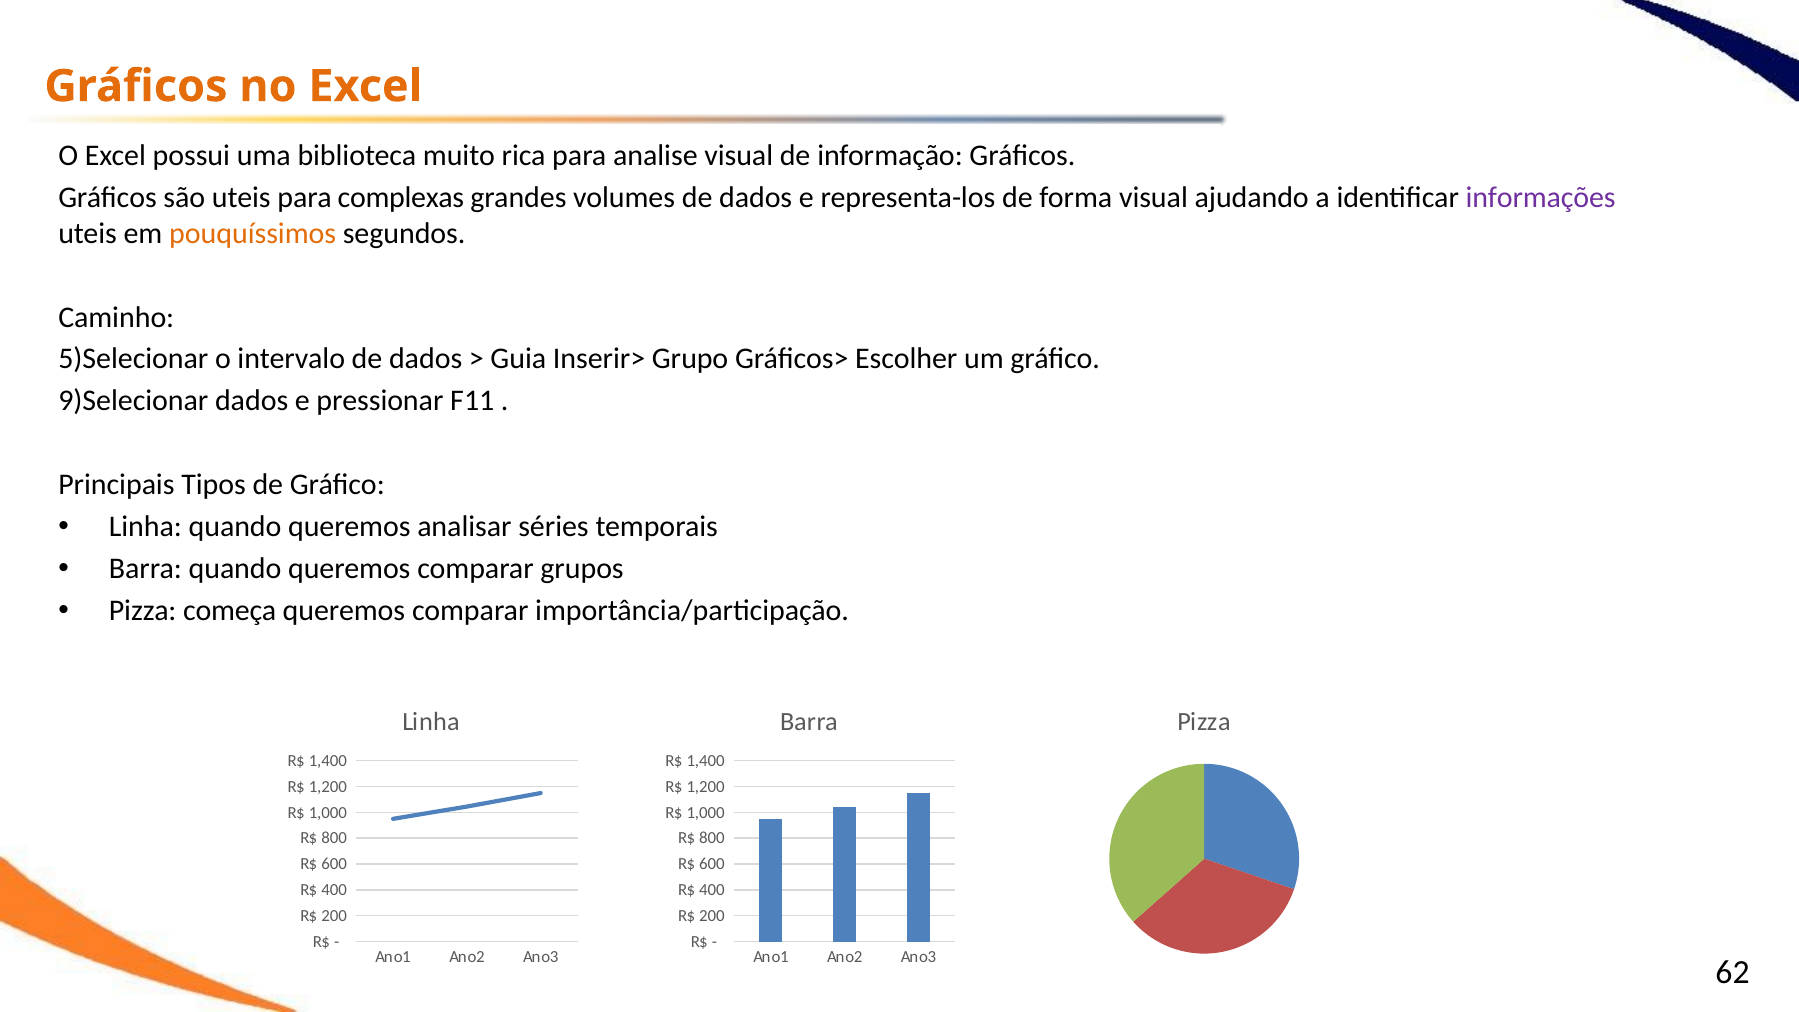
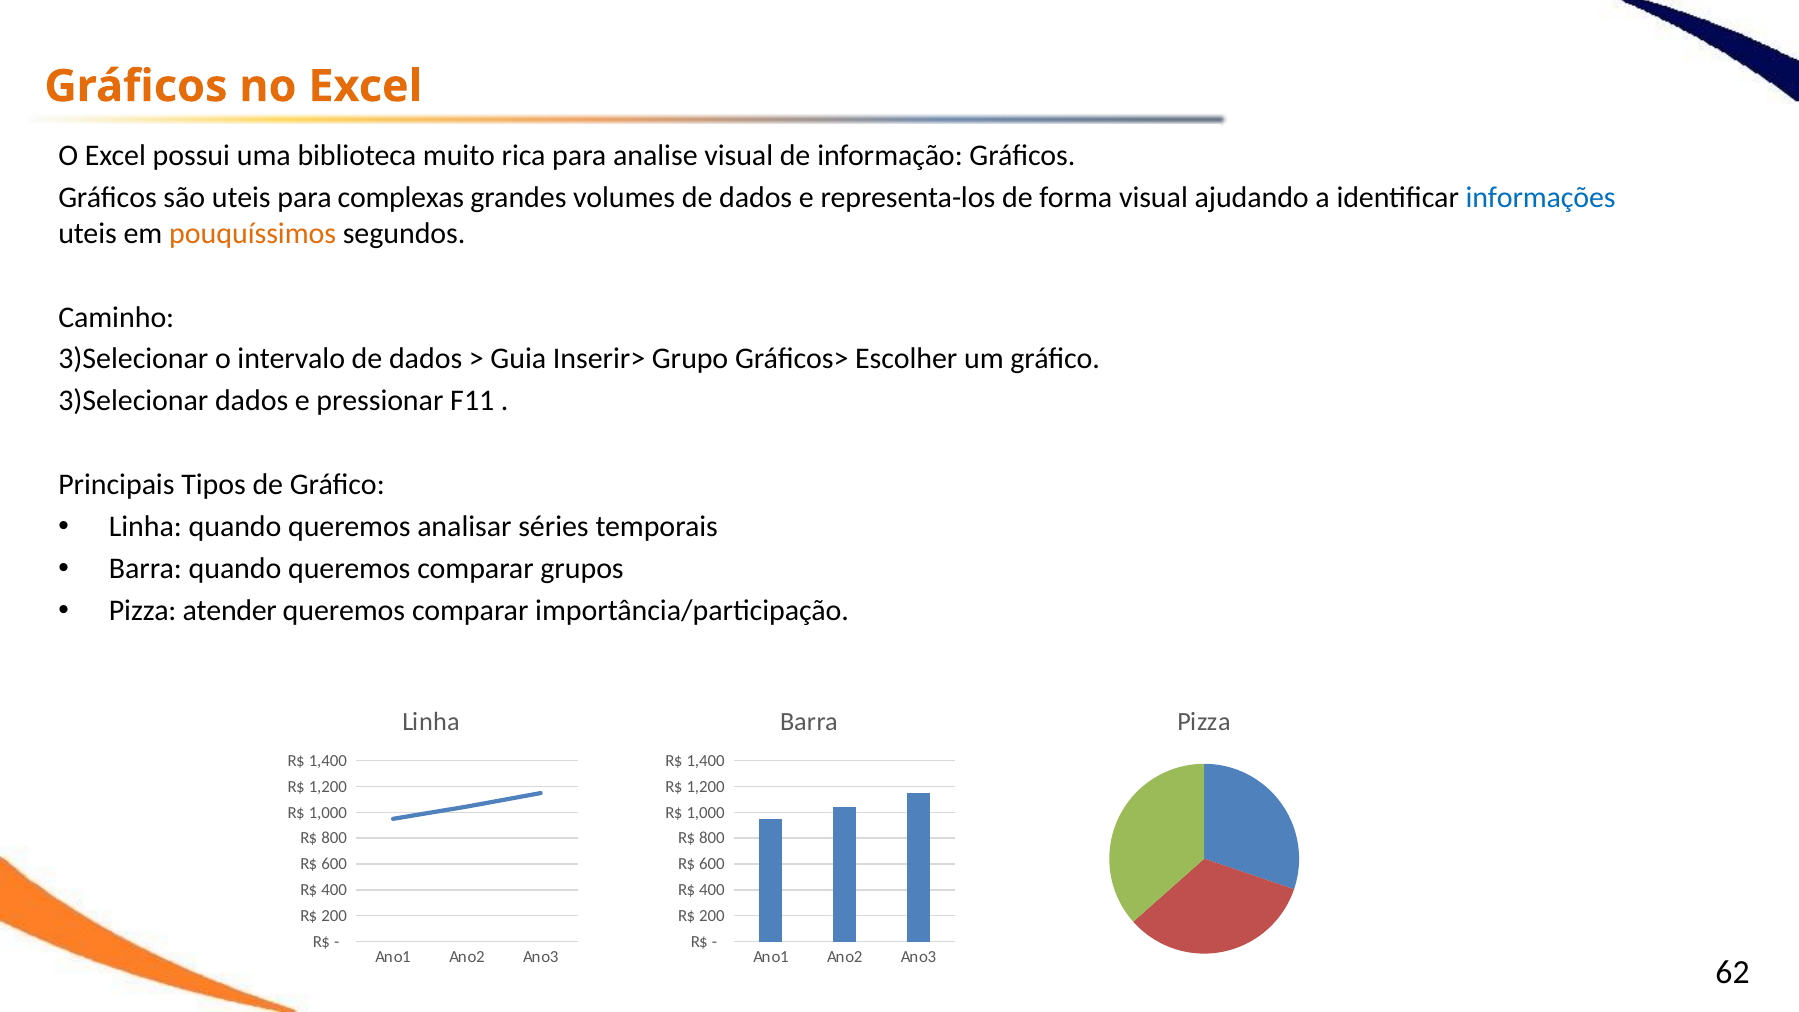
informações colour: purple -> blue
5)Selecionar at (133, 359): 5)Selecionar -> 3)Selecionar
9)Selecionar at (133, 401): 9)Selecionar -> 3)Selecionar
começa: começa -> atender
